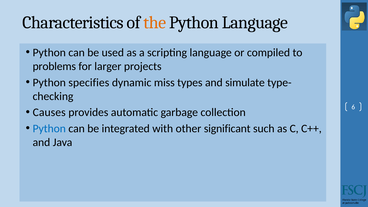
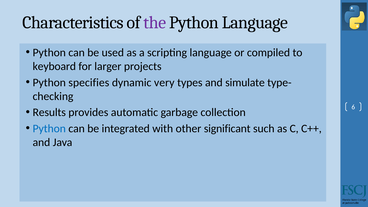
the colour: orange -> purple
problems: problems -> keyboard
miss: miss -> very
Causes: Causes -> Results
